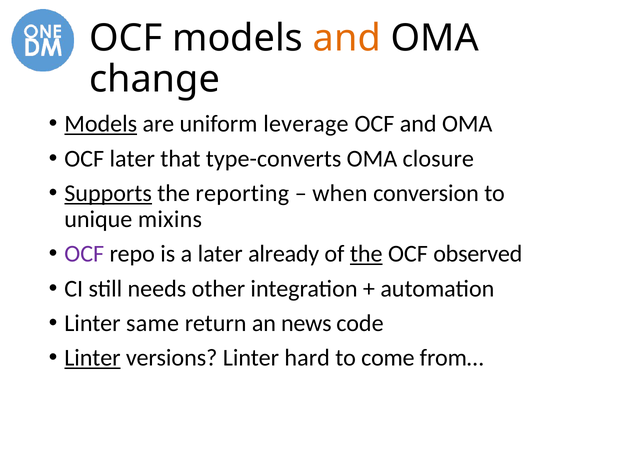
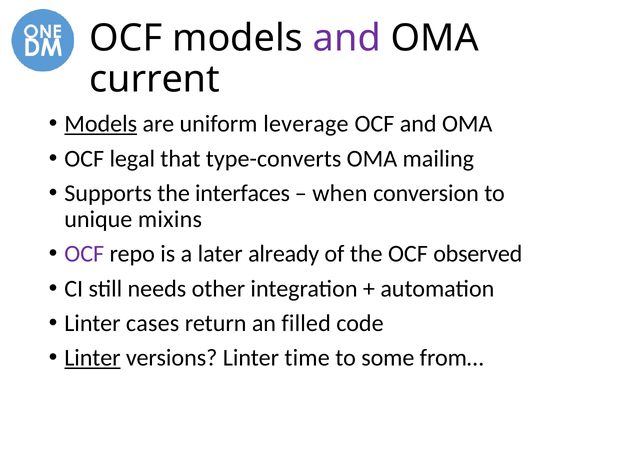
and at (347, 38) colour: orange -> purple
change: change -> current
OCF later: later -> legal
closure: closure -> mailing
Supports underline: present -> none
reporting: reporting -> interfaces
the at (366, 254) underline: present -> none
same: same -> cases
news: news -> filled
hard: hard -> time
come: come -> some
